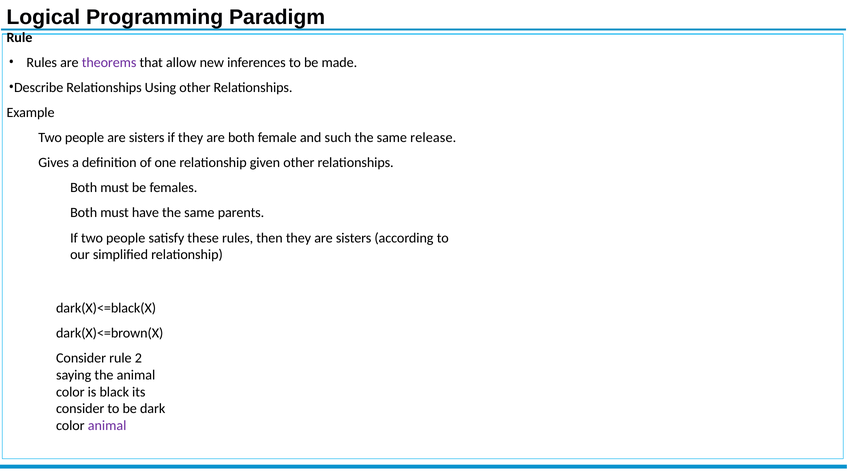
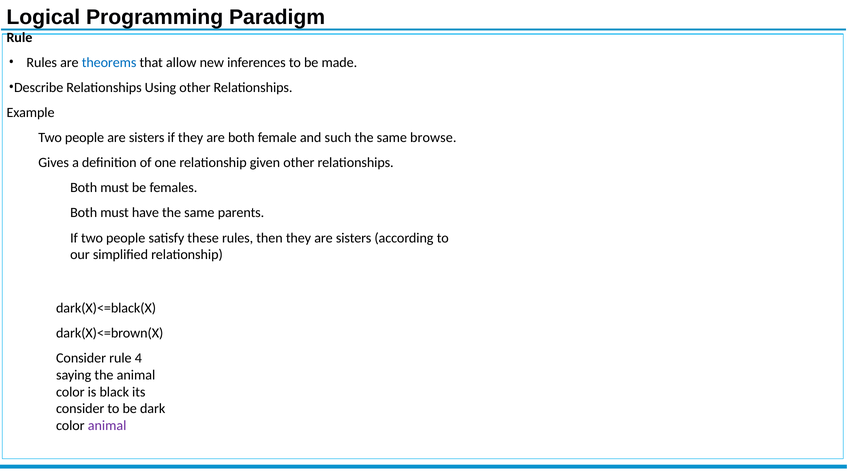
theorems colour: purple -> blue
release: release -> browse
2: 2 -> 4
